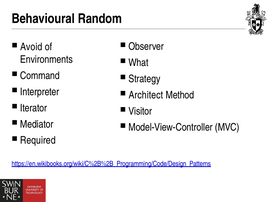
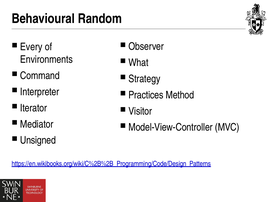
Avoid: Avoid -> Every
Architect: Architect -> Practices
Required: Required -> Unsigned
